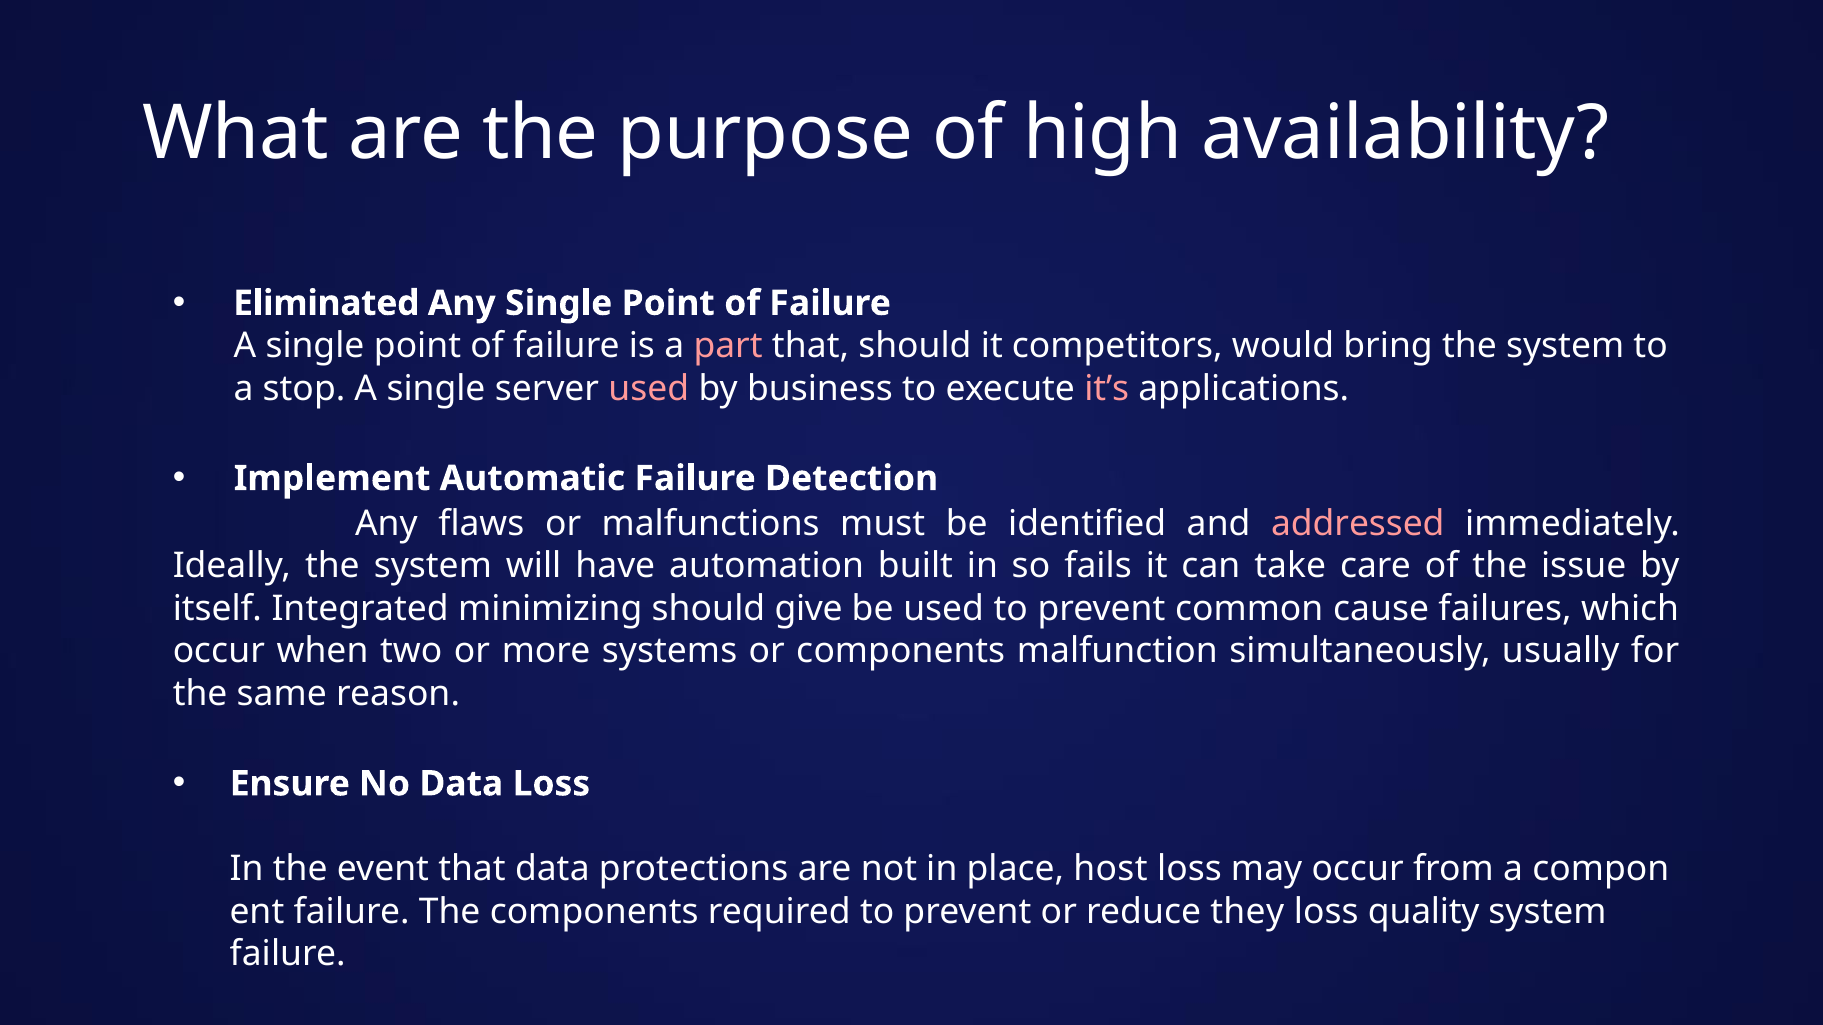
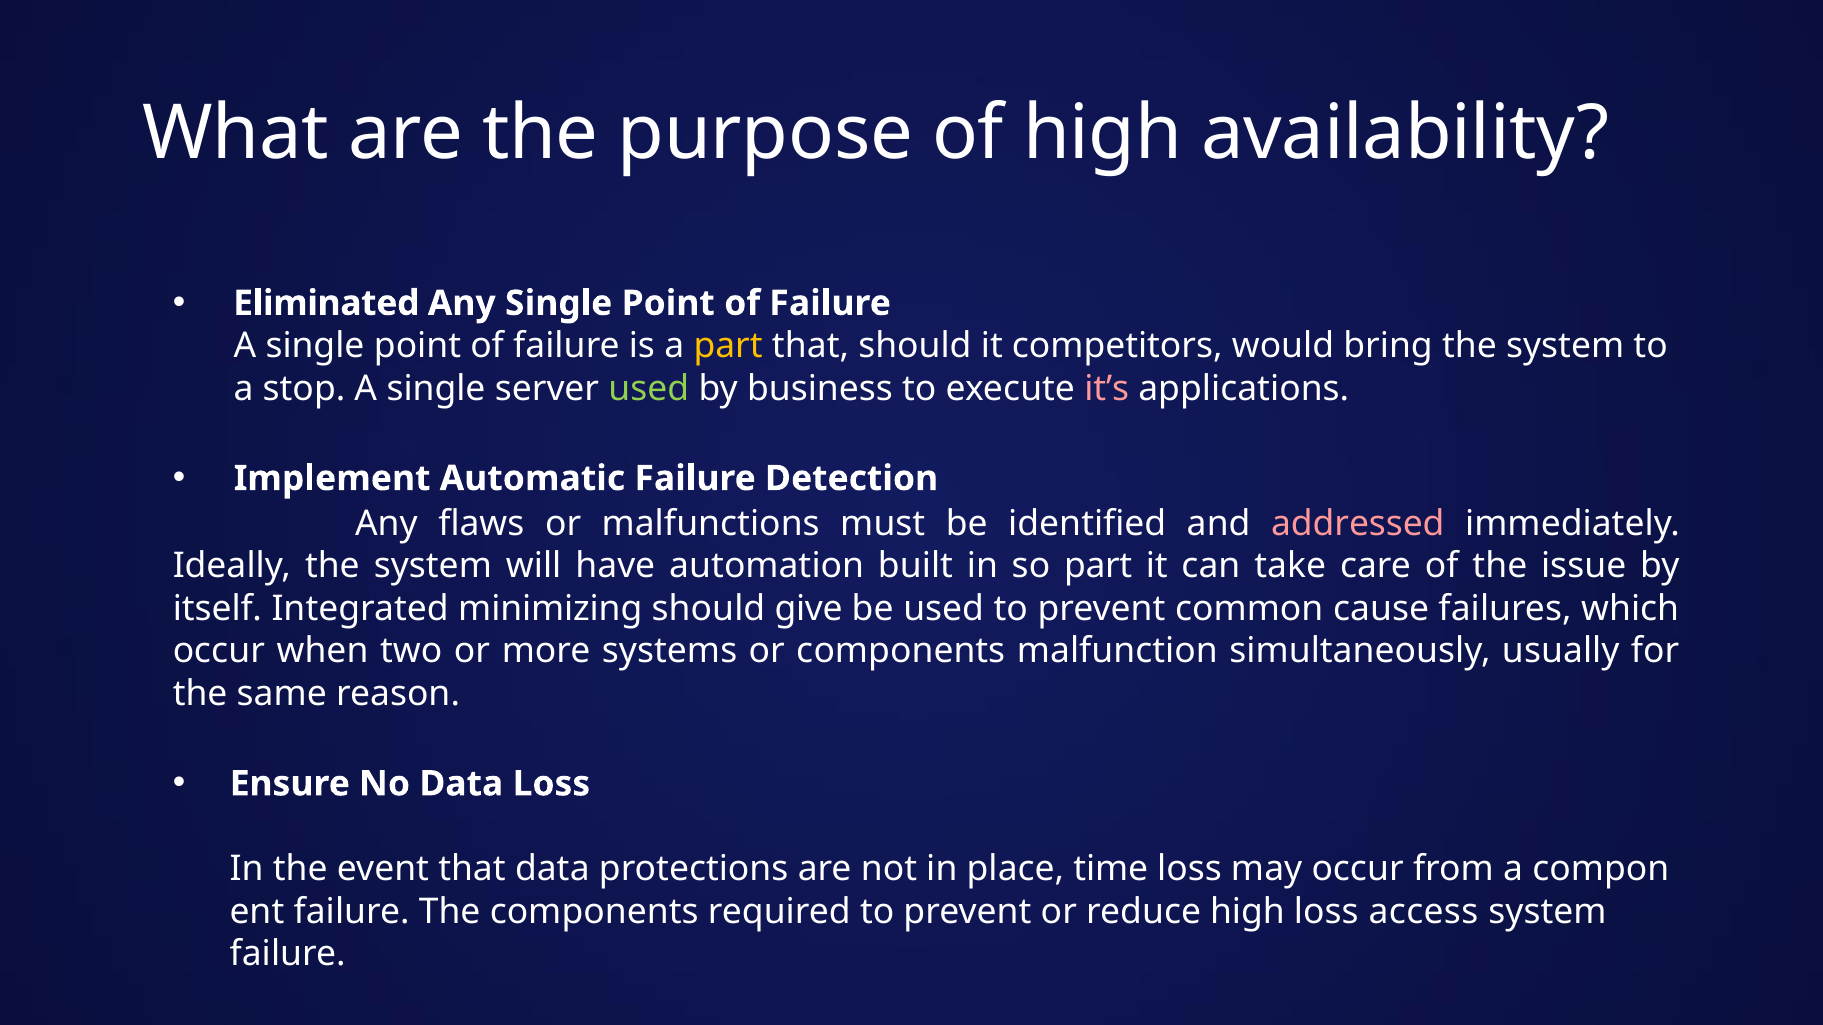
part at (728, 346) colour: pink -> yellow
used at (649, 388) colour: pink -> light green
so fails: fails -> part
host: host -> time
reduce they: they -> high
quality: quality -> access
